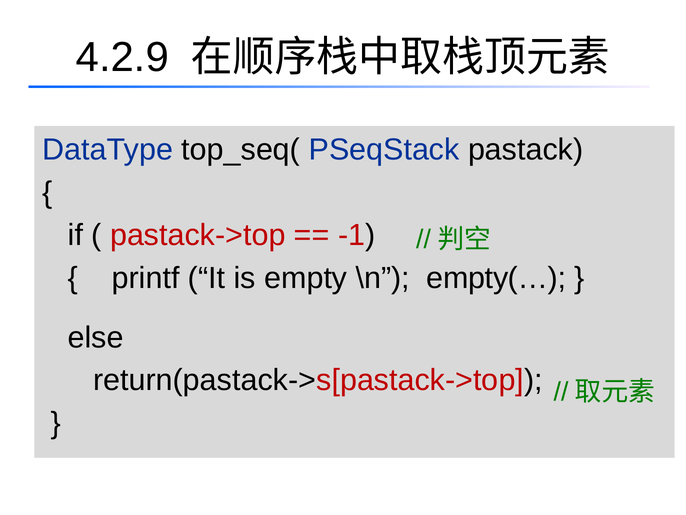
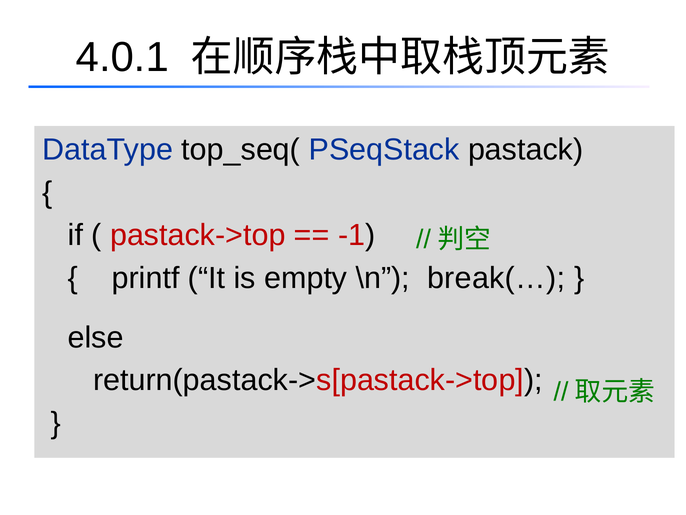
4.2.9: 4.2.9 -> 4.0.1
empty(…: empty(… -> break(…
